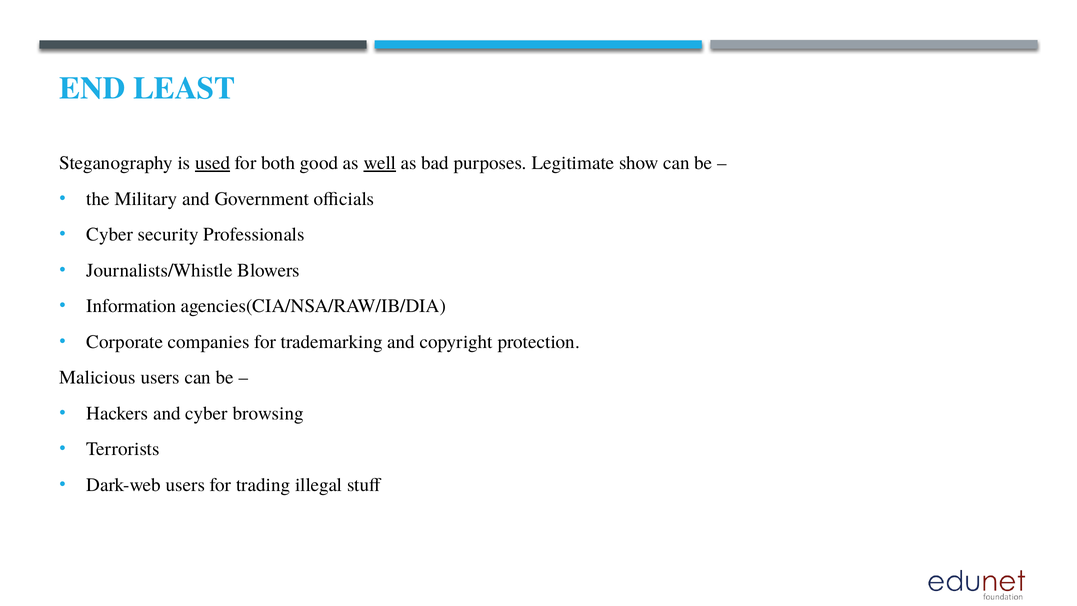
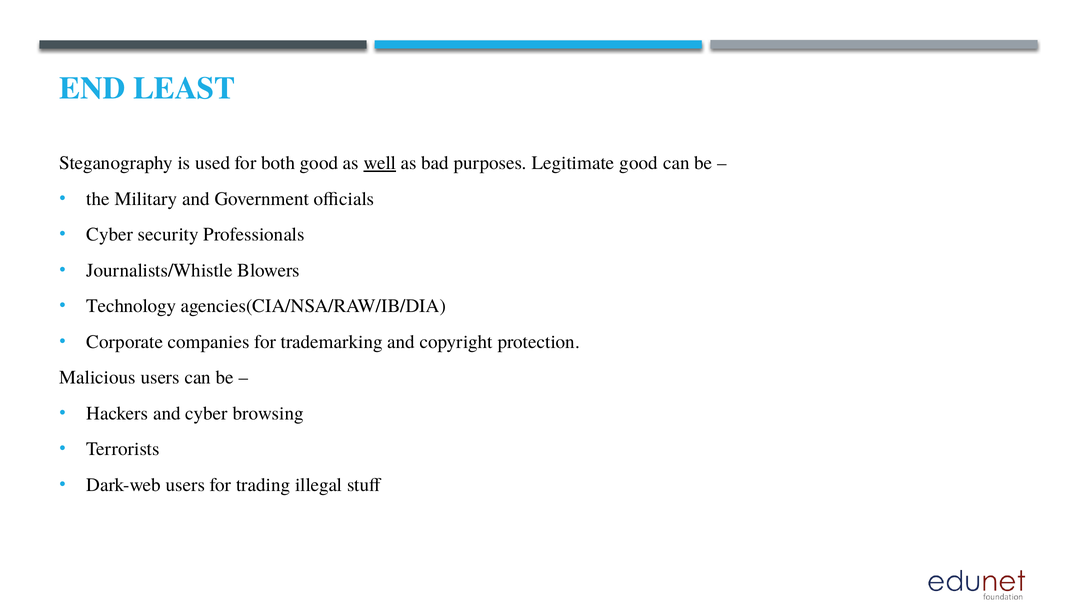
used underline: present -> none
Legitimate show: show -> good
Information: Information -> Technology
